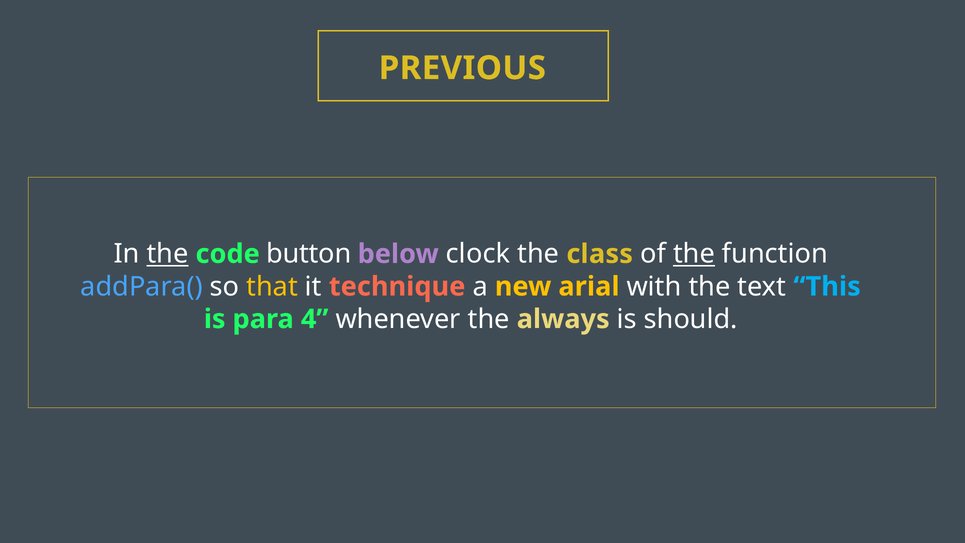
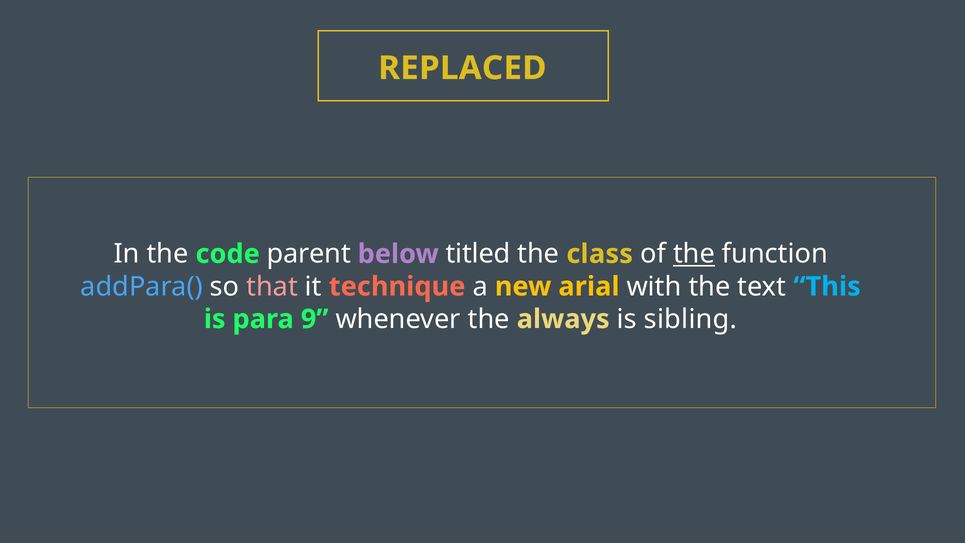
PREVIOUS: PREVIOUS -> REPLACED
the at (168, 254) underline: present -> none
button: button -> parent
clock: clock -> titled
that colour: yellow -> pink
4: 4 -> 9
should: should -> sibling
